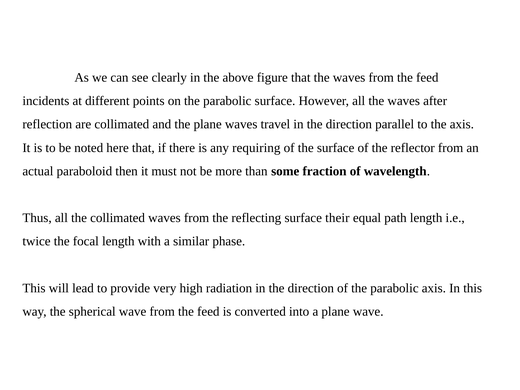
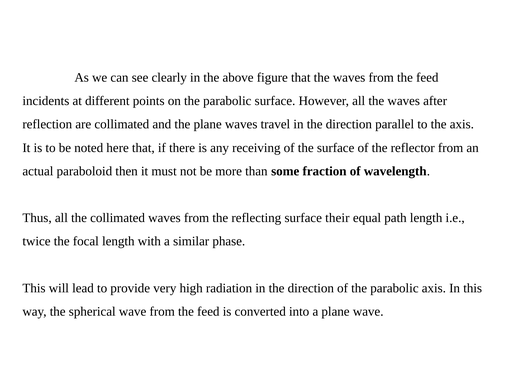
requiring: requiring -> receiving
